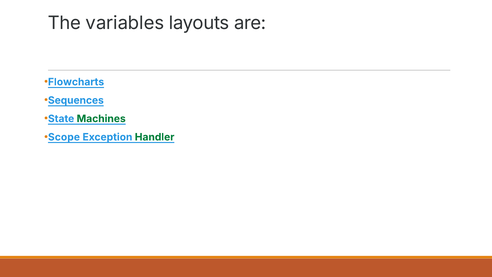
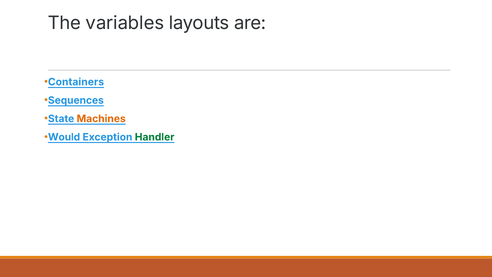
Flowcharts: Flowcharts -> Containers
Machines colour: green -> orange
Scope: Scope -> Would
